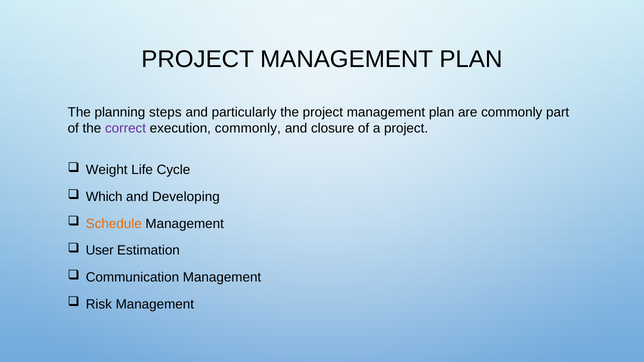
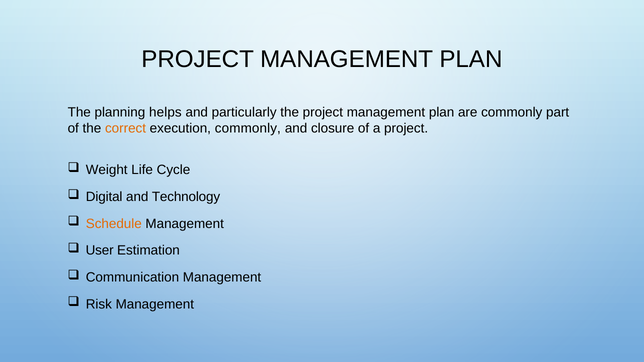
steps: steps -> helps
correct colour: purple -> orange
Which: Which -> Digital
Developing: Developing -> Technology
